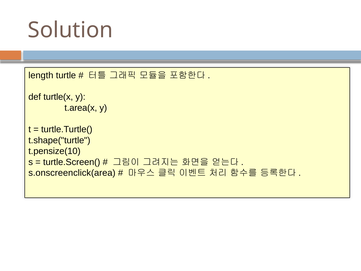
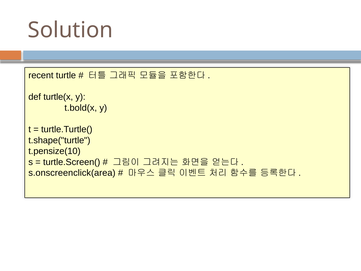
length: length -> recent
t.area(x: t.area(x -> t.bold(x
